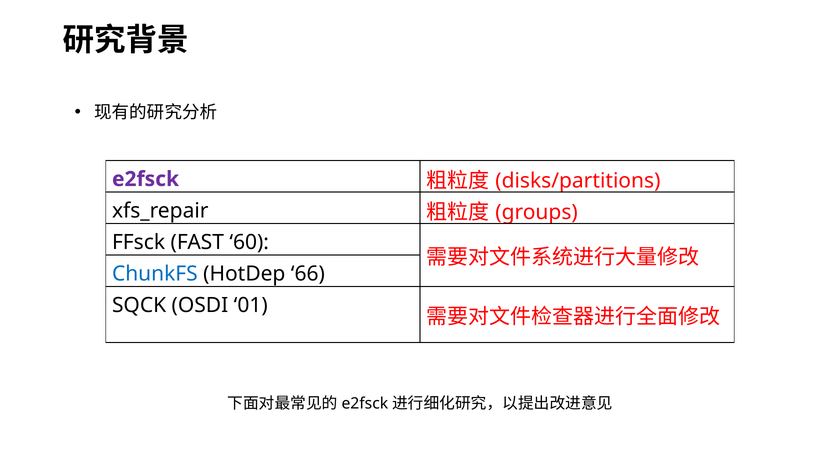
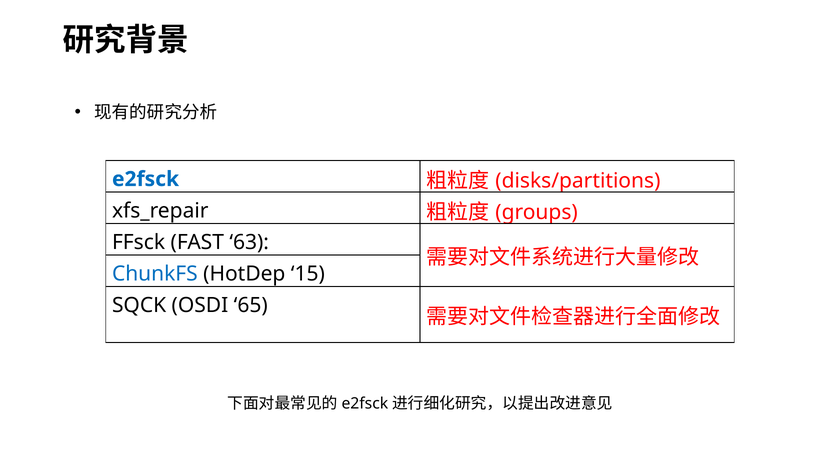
e2fsck colour: purple -> blue
60: 60 -> 63
66: 66 -> 15
01: 01 -> 65
